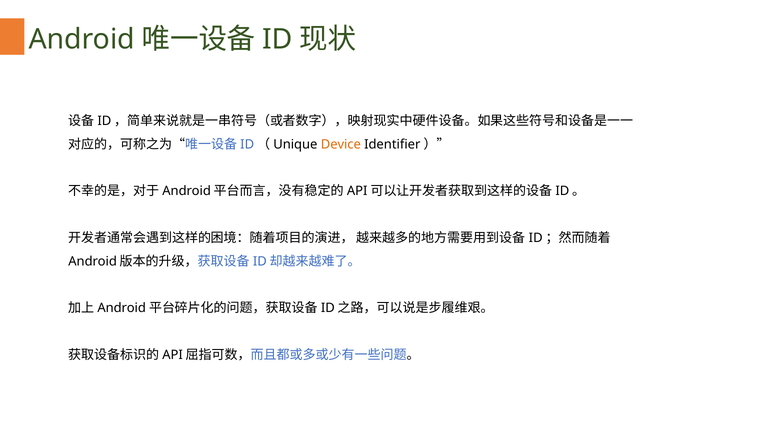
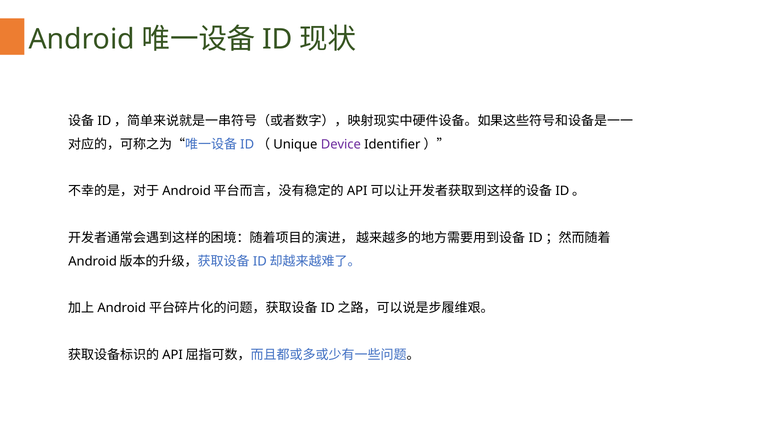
Device colour: orange -> purple
